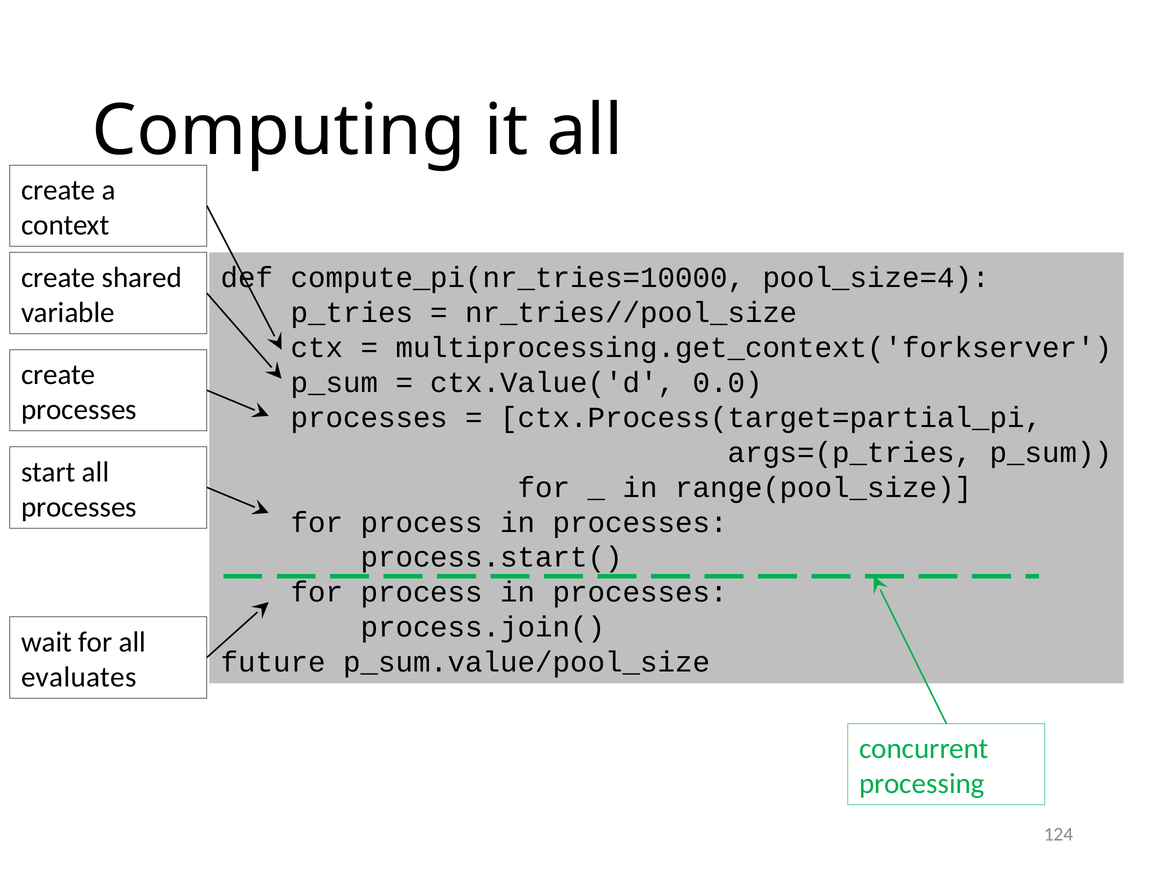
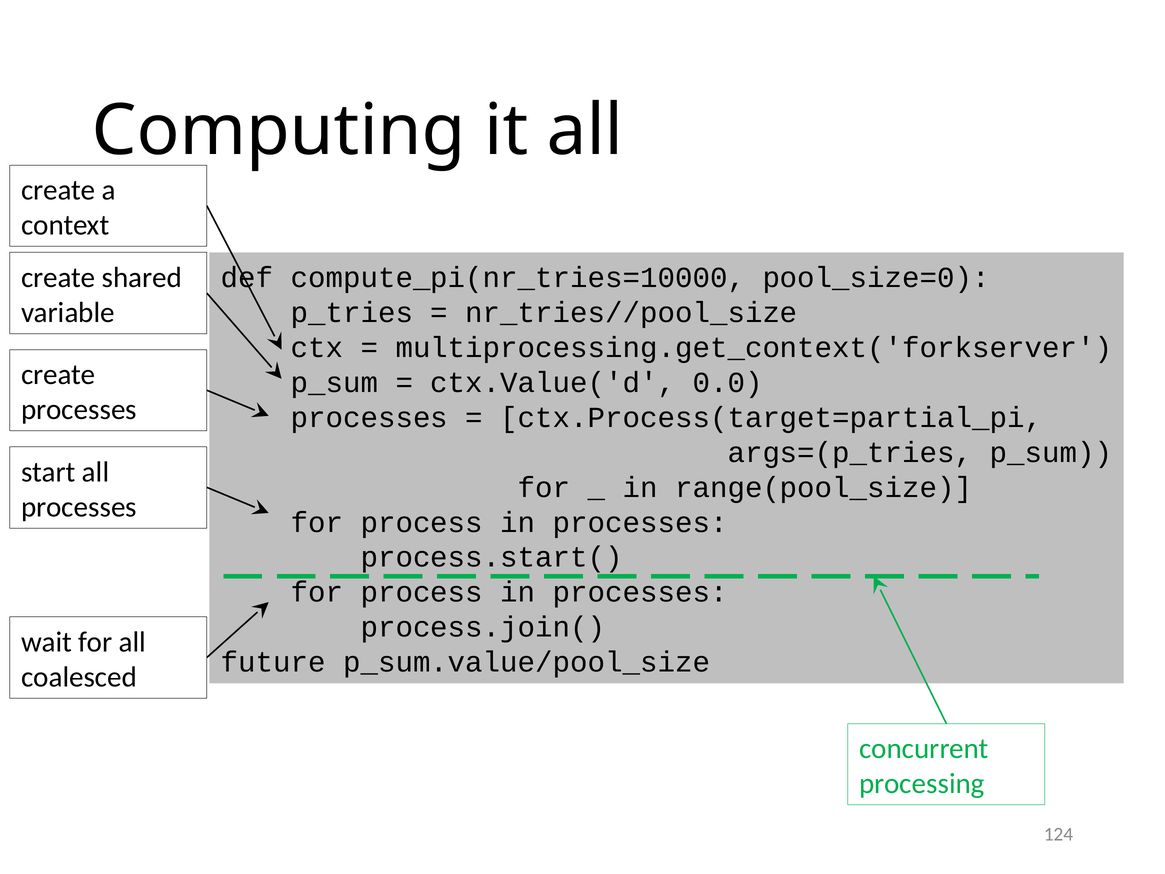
pool_size=4: pool_size=4 -> pool_size=0
evaluates: evaluates -> coalesced
